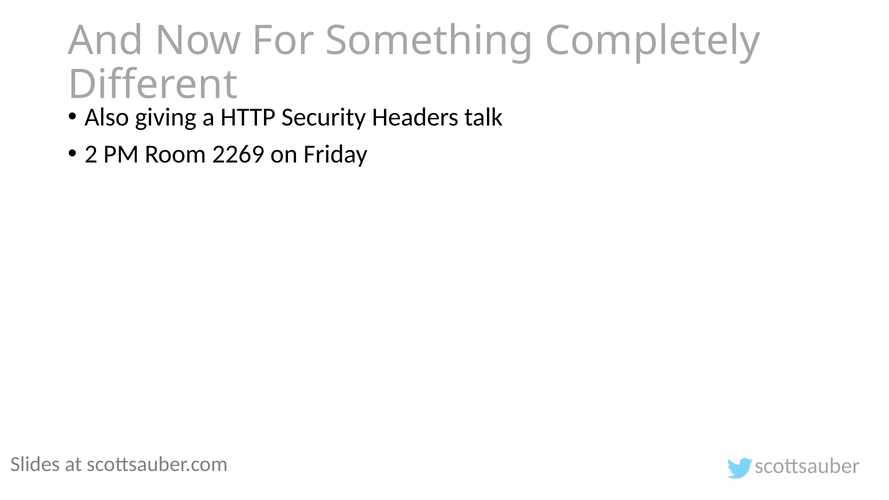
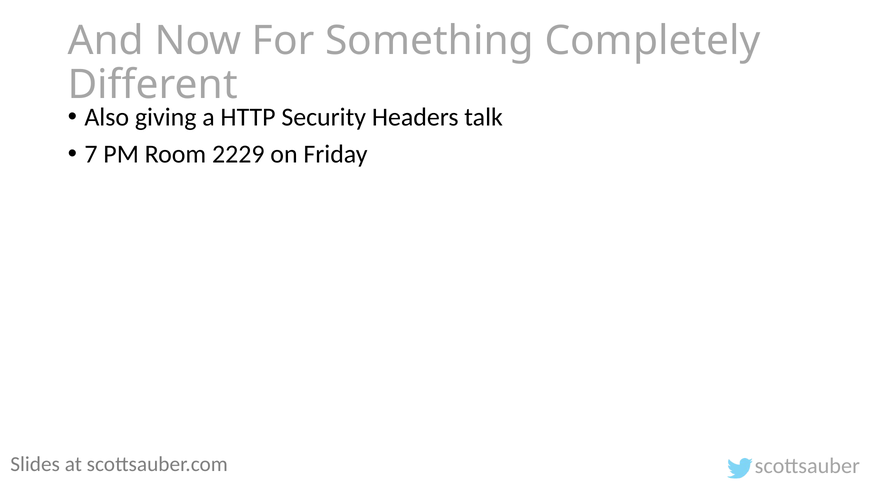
2: 2 -> 7
2269: 2269 -> 2229
